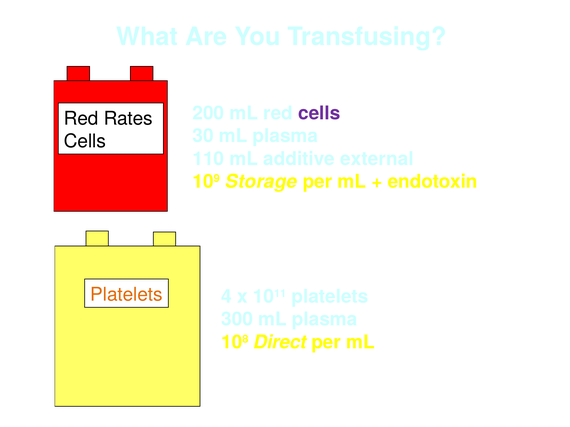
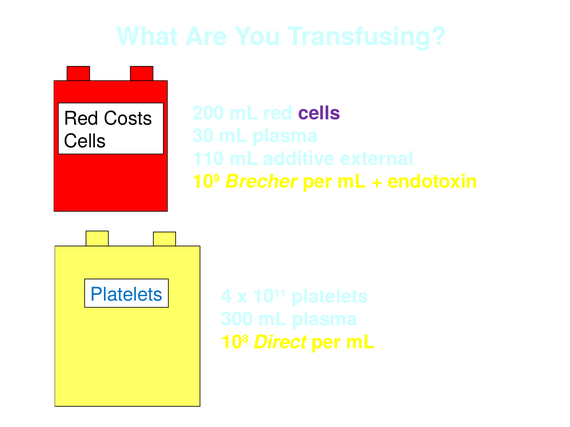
Rates: Rates -> Costs
Storage: Storage -> Brecher
Platelets at (126, 295) colour: orange -> blue
